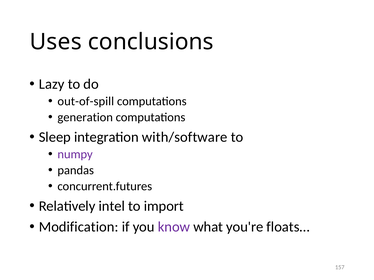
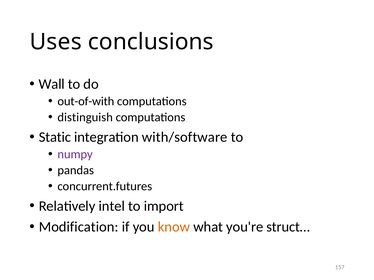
Lazy: Lazy -> Wall
out-of-spill: out-of-spill -> out-of-with
generation: generation -> distinguish
Sleep: Sleep -> Static
know colour: purple -> orange
floats…: floats… -> struct…
